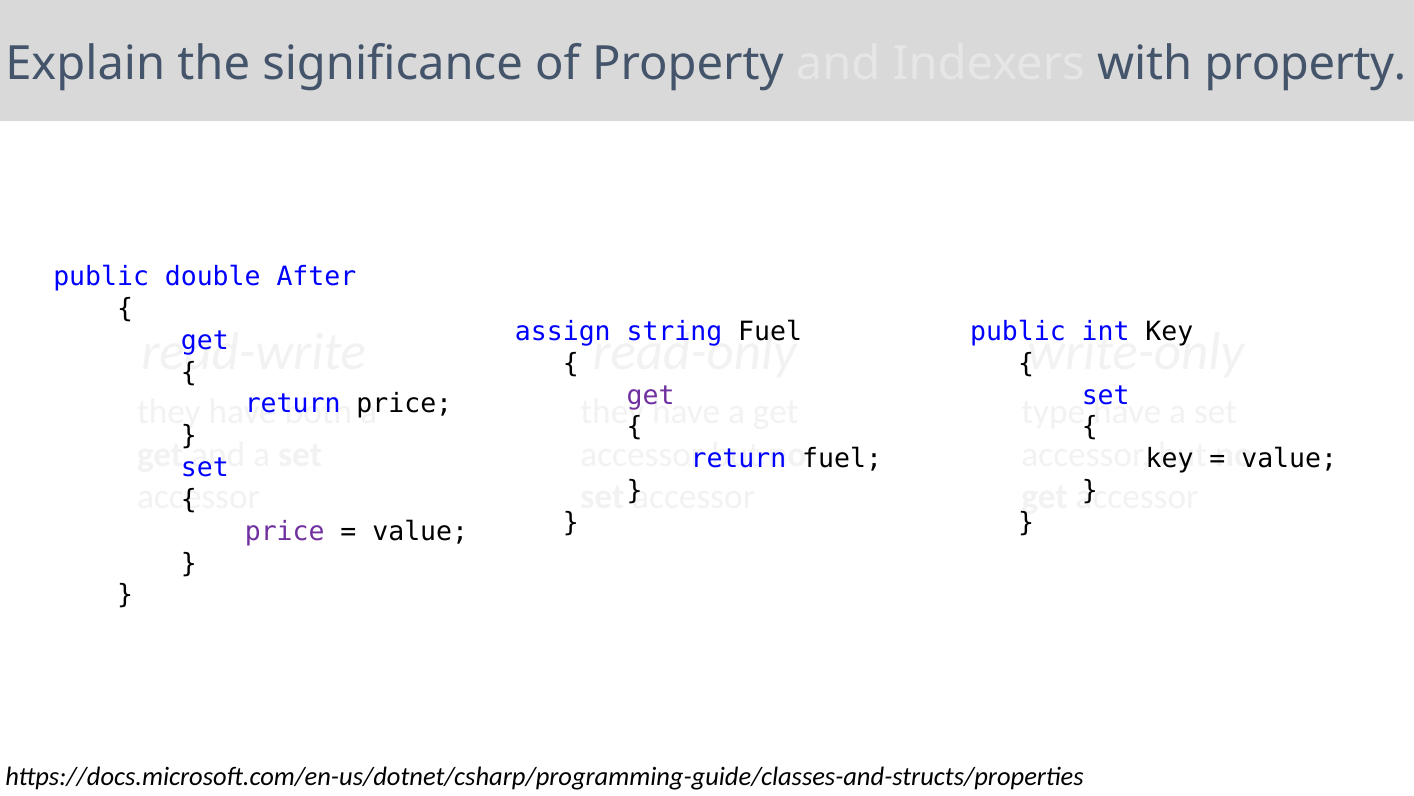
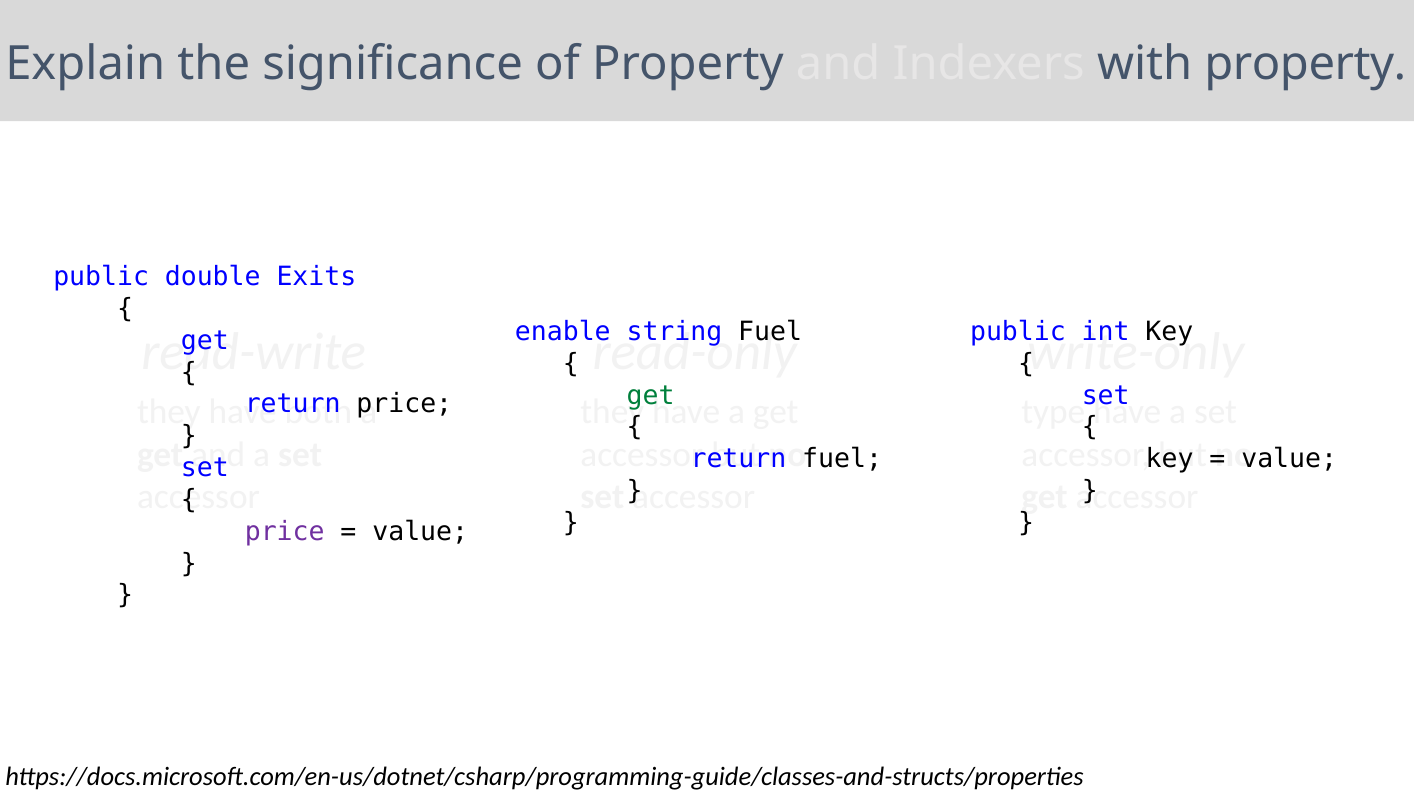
After: After -> Exits
assign: assign -> enable
get at (651, 395) colour: purple -> green
